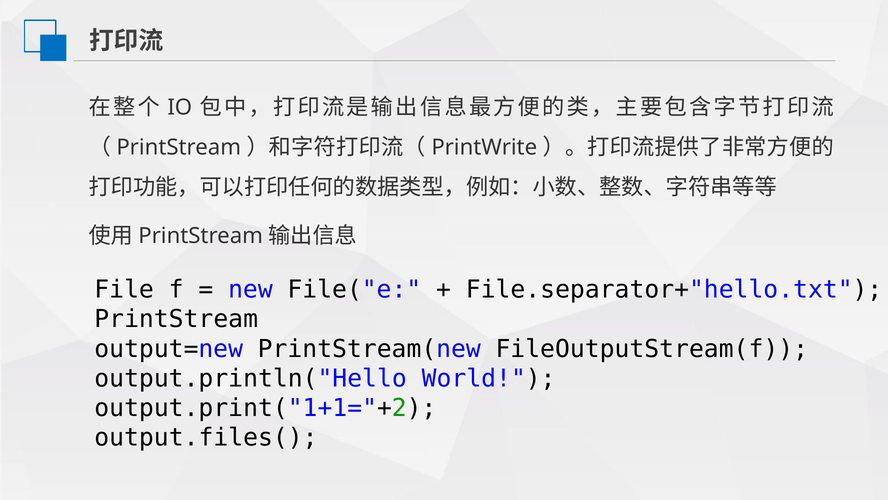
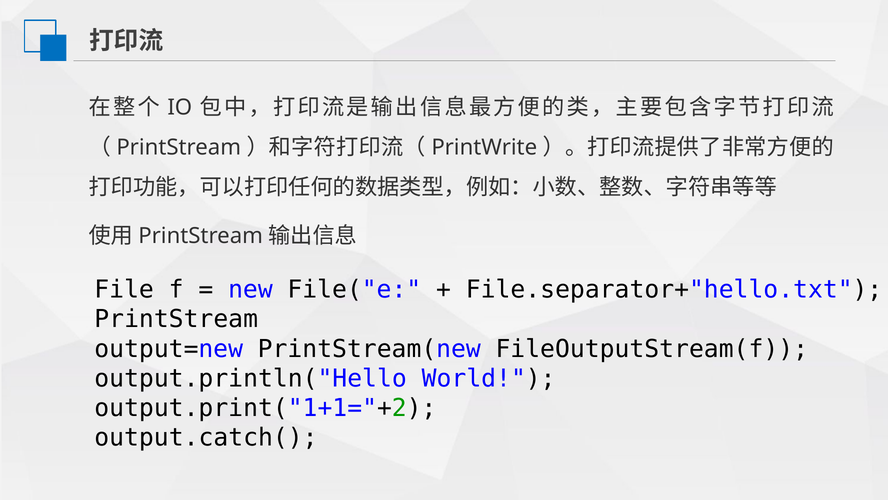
output.files(: output.files( -> output.catch(
